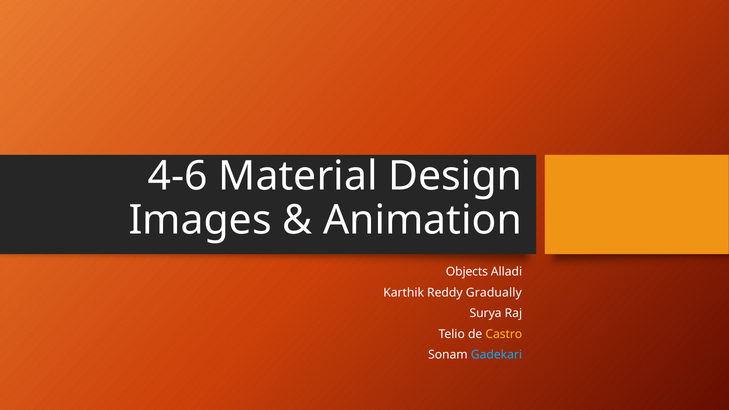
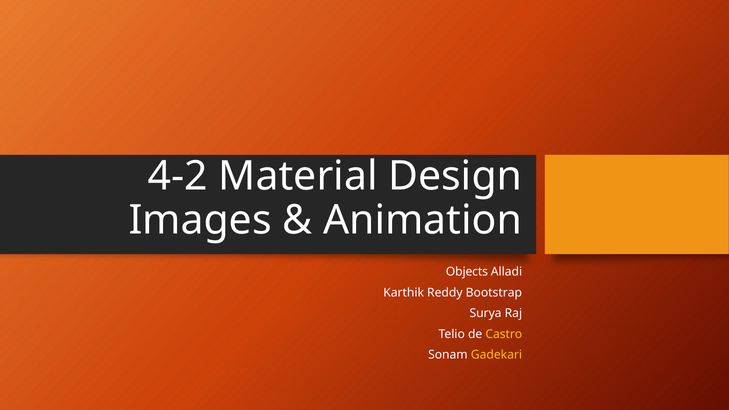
4-6: 4-6 -> 4-2
Gradually: Gradually -> Bootstrap
Gadekari colour: light blue -> yellow
